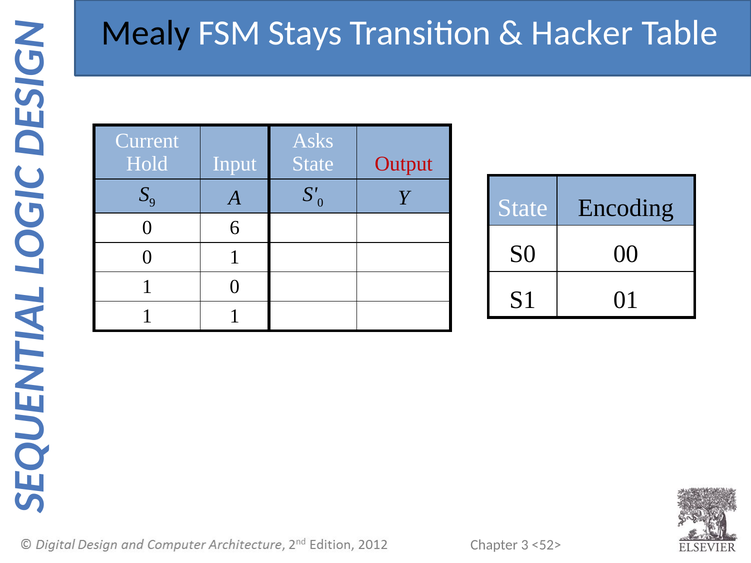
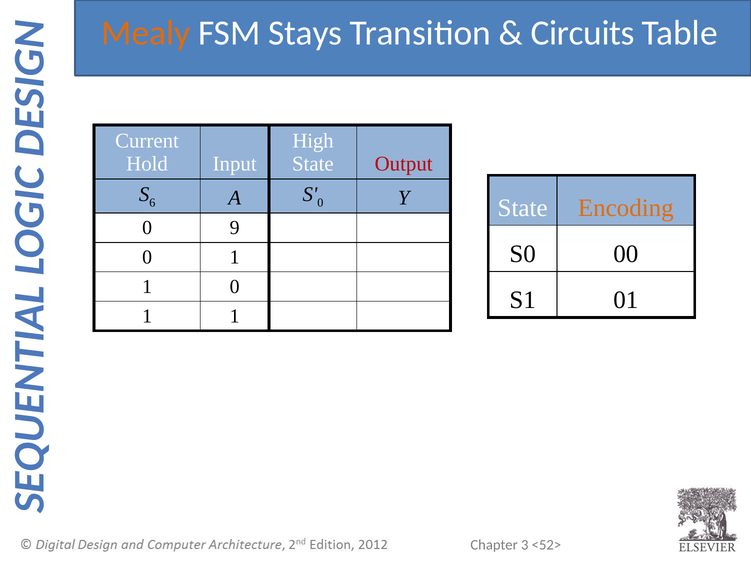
Mealy colour: black -> orange
Hacker: Hacker -> Circuits
Asks: Asks -> High
9: 9 -> 6
Encoding colour: black -> orange
6: 6 -> 9
